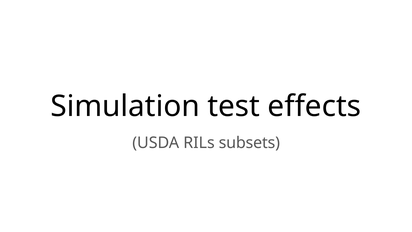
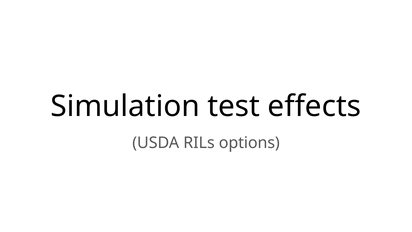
subsets: subsets -> options
